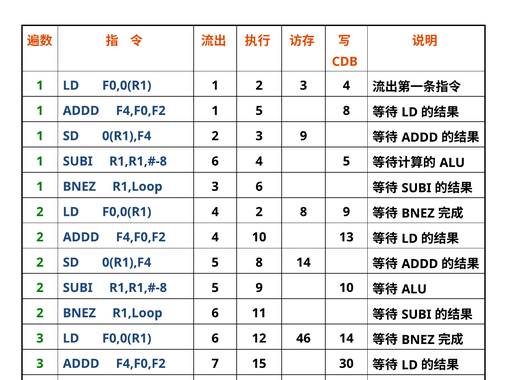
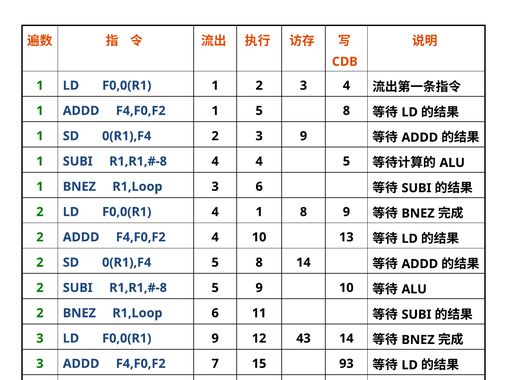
6 at (215, 161): 6 -> 4
4 2: 2 -> 1
F0,0(R1 6: 6 -> 9
46: 46 -> 43
30: 30 -> 93
